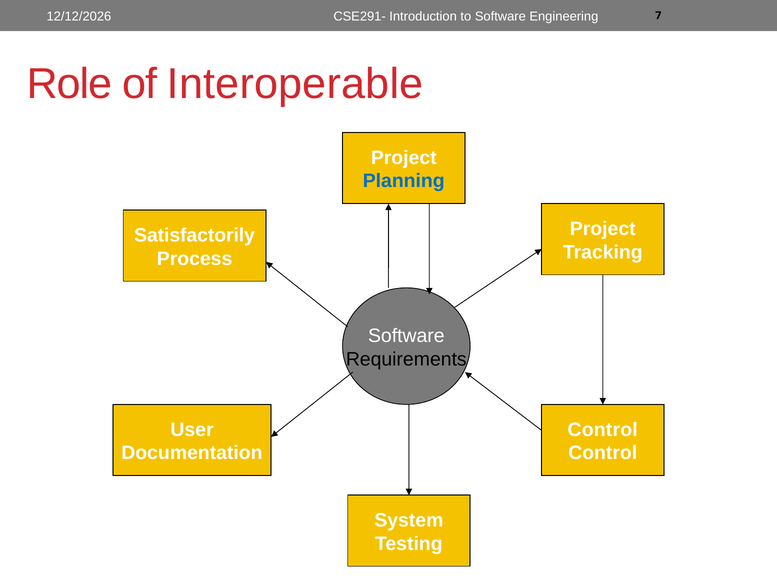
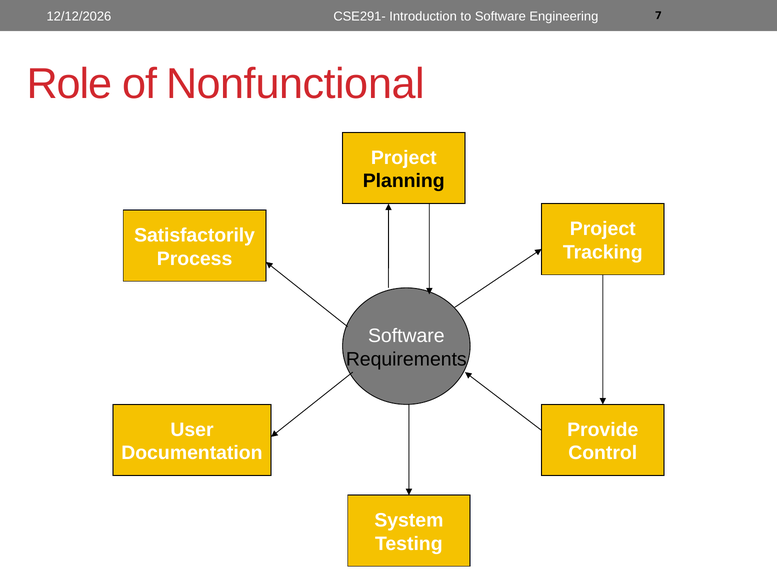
Interoperable: Interoperable -> Nonfunctional
Planning colour: blue -> black
Control at (603, 430): Control -> Provide
